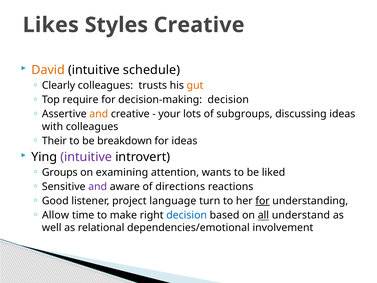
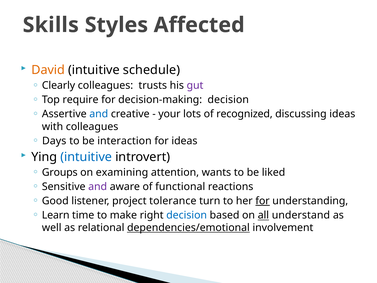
Likes: Likes -> Skills
Styles Creative: Creative -> Affected
gut colour: orange -> purple
and at (99, 114) colour: orange -> blue
subgroups: subgroups -> recognized
Their: Their -> Days
breakdown: breakdown -> interaction
intuitive at (86, 157) colour: purple -> blue
directions: directions -> functional
language: language -> tolerance
Allow: Allow -> Learn
dependencies/emotional underline: none -> present
